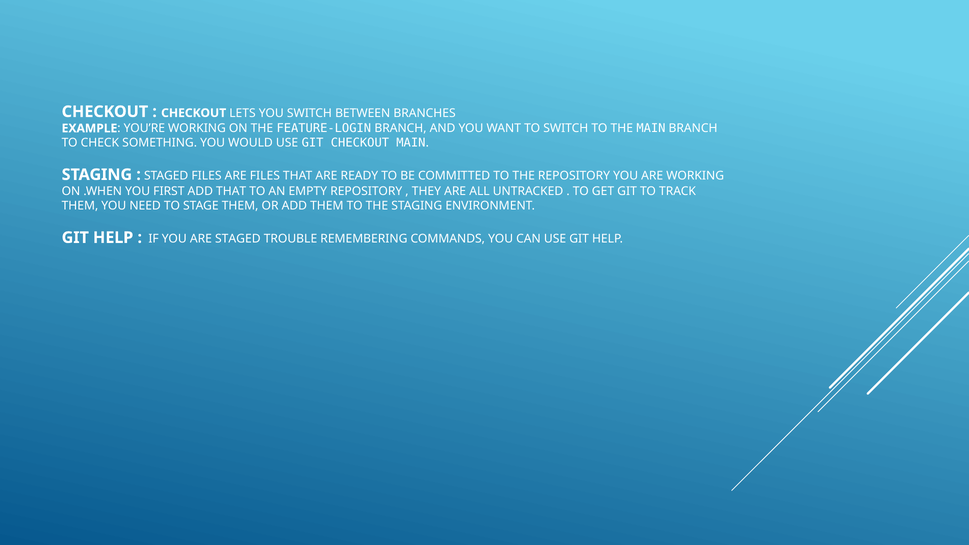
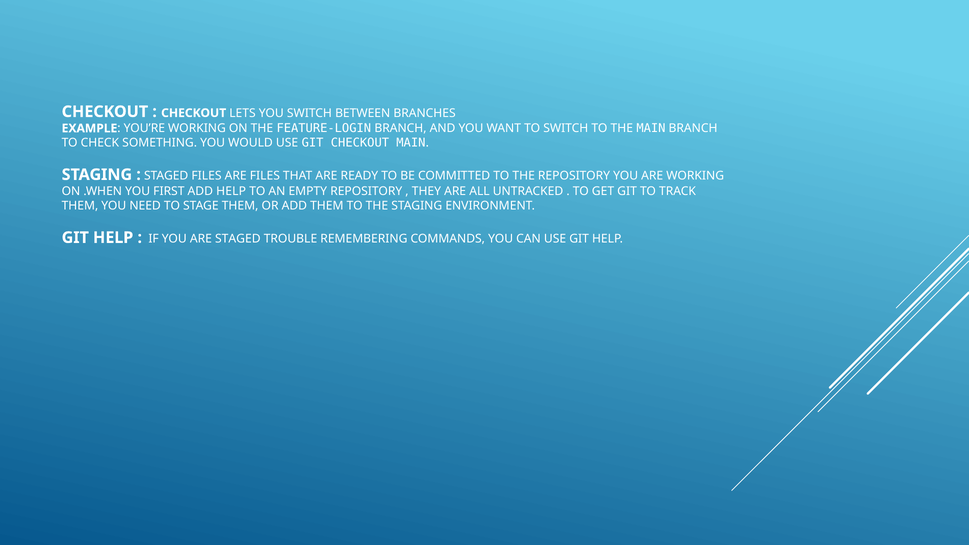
ADD THAT: THAT -> HELP
